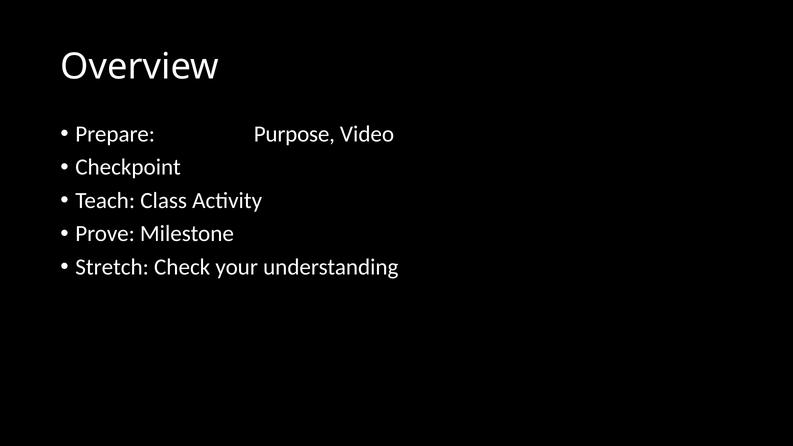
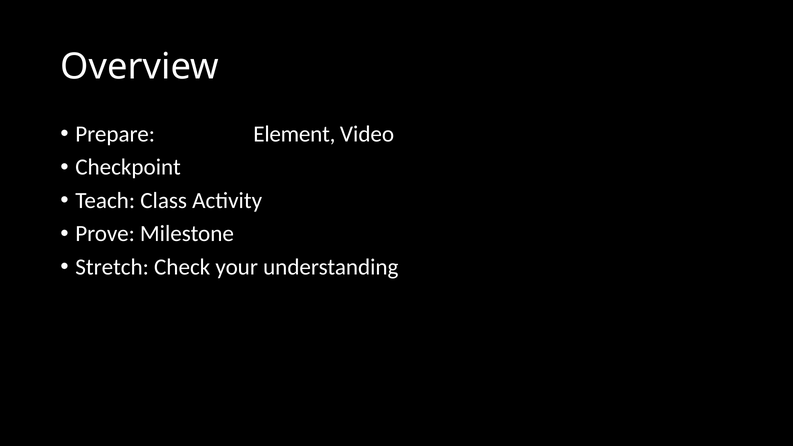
Purpose: Purpose -> Element
